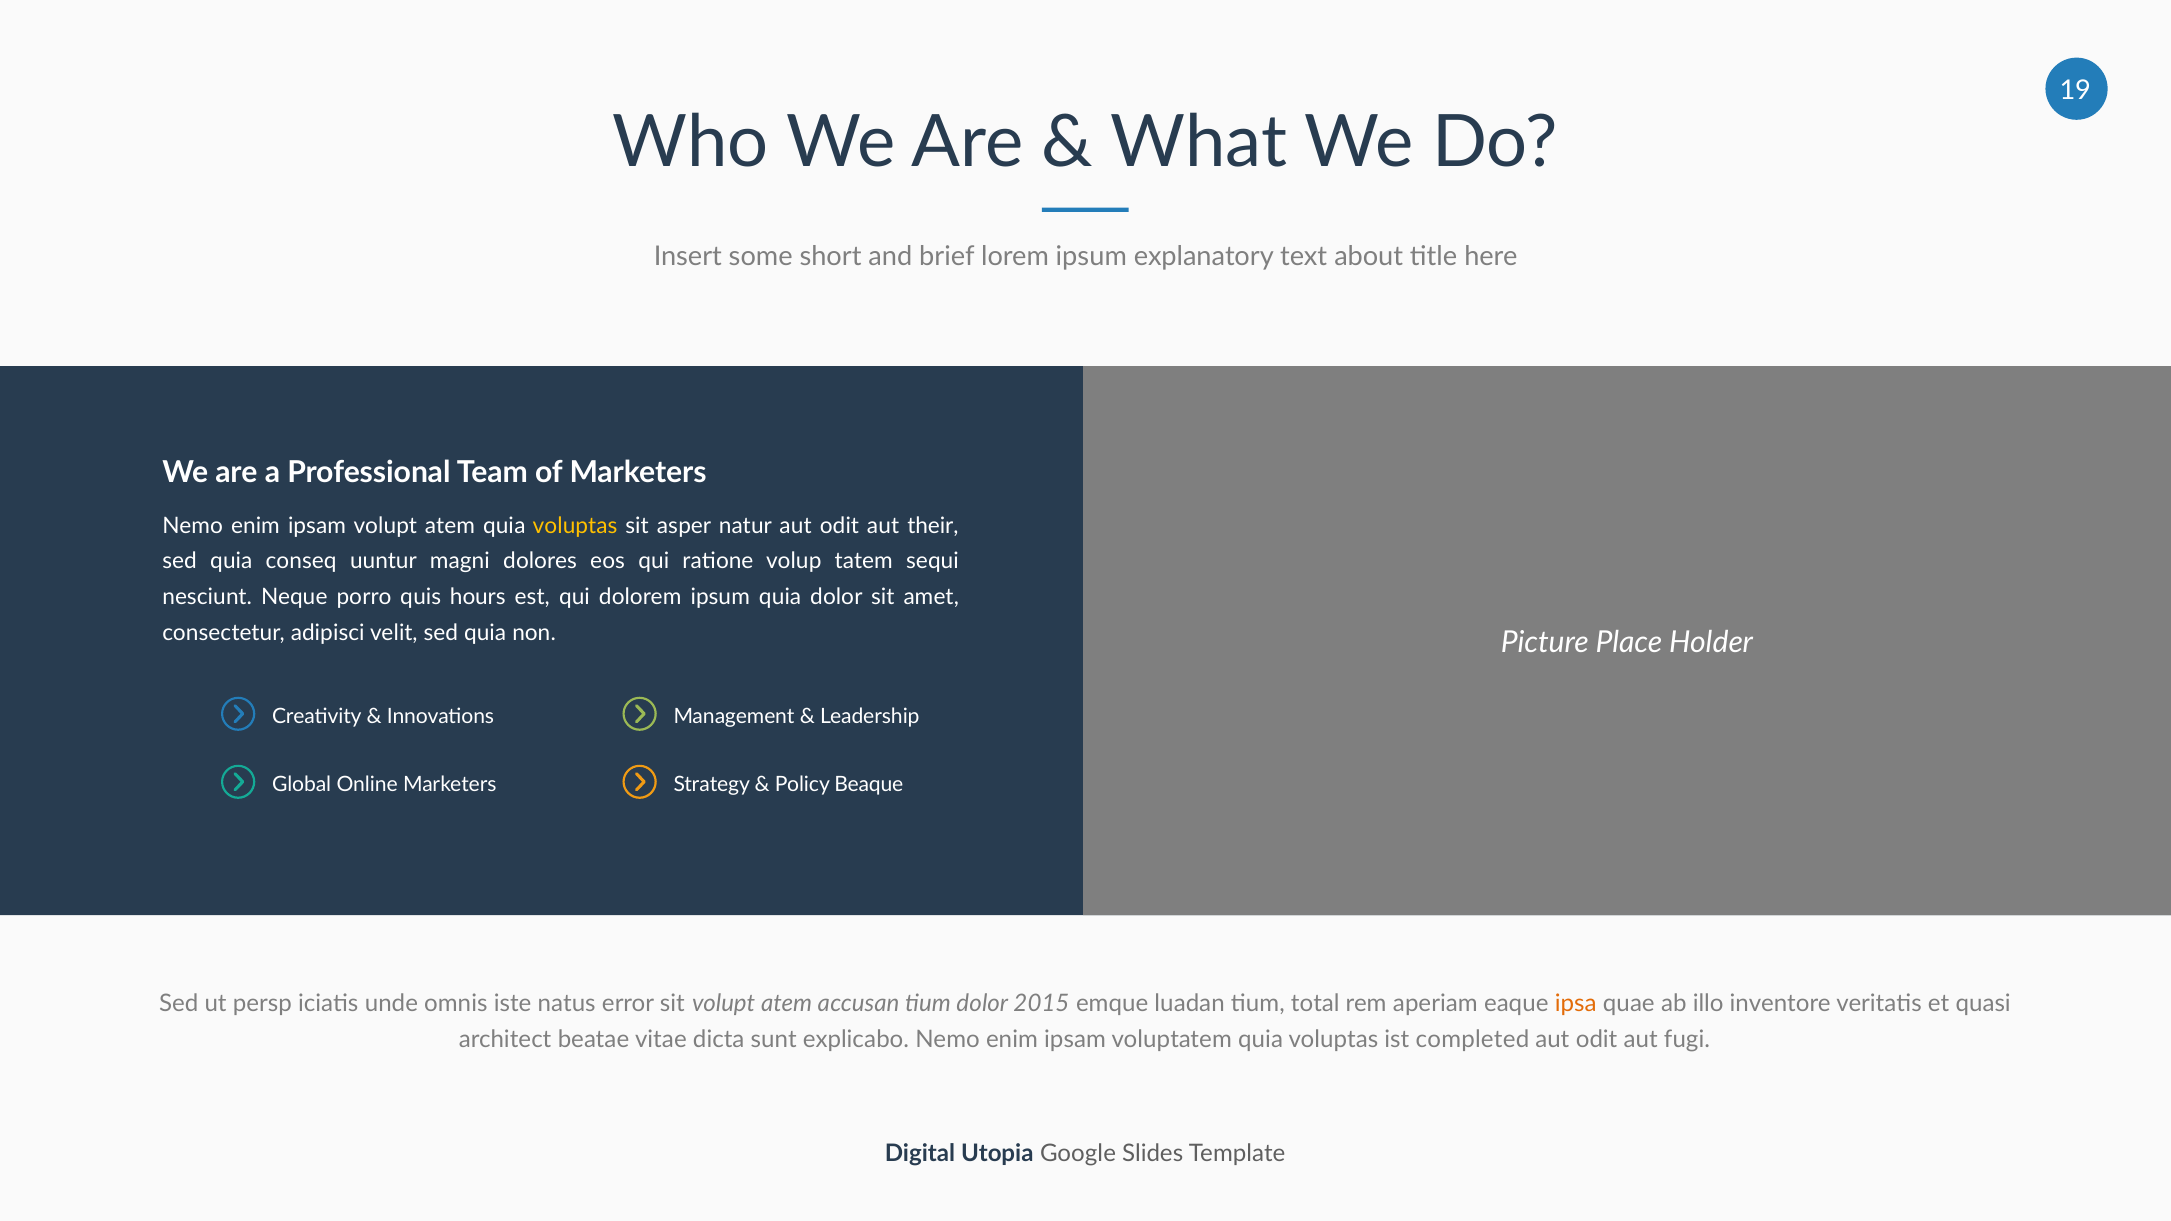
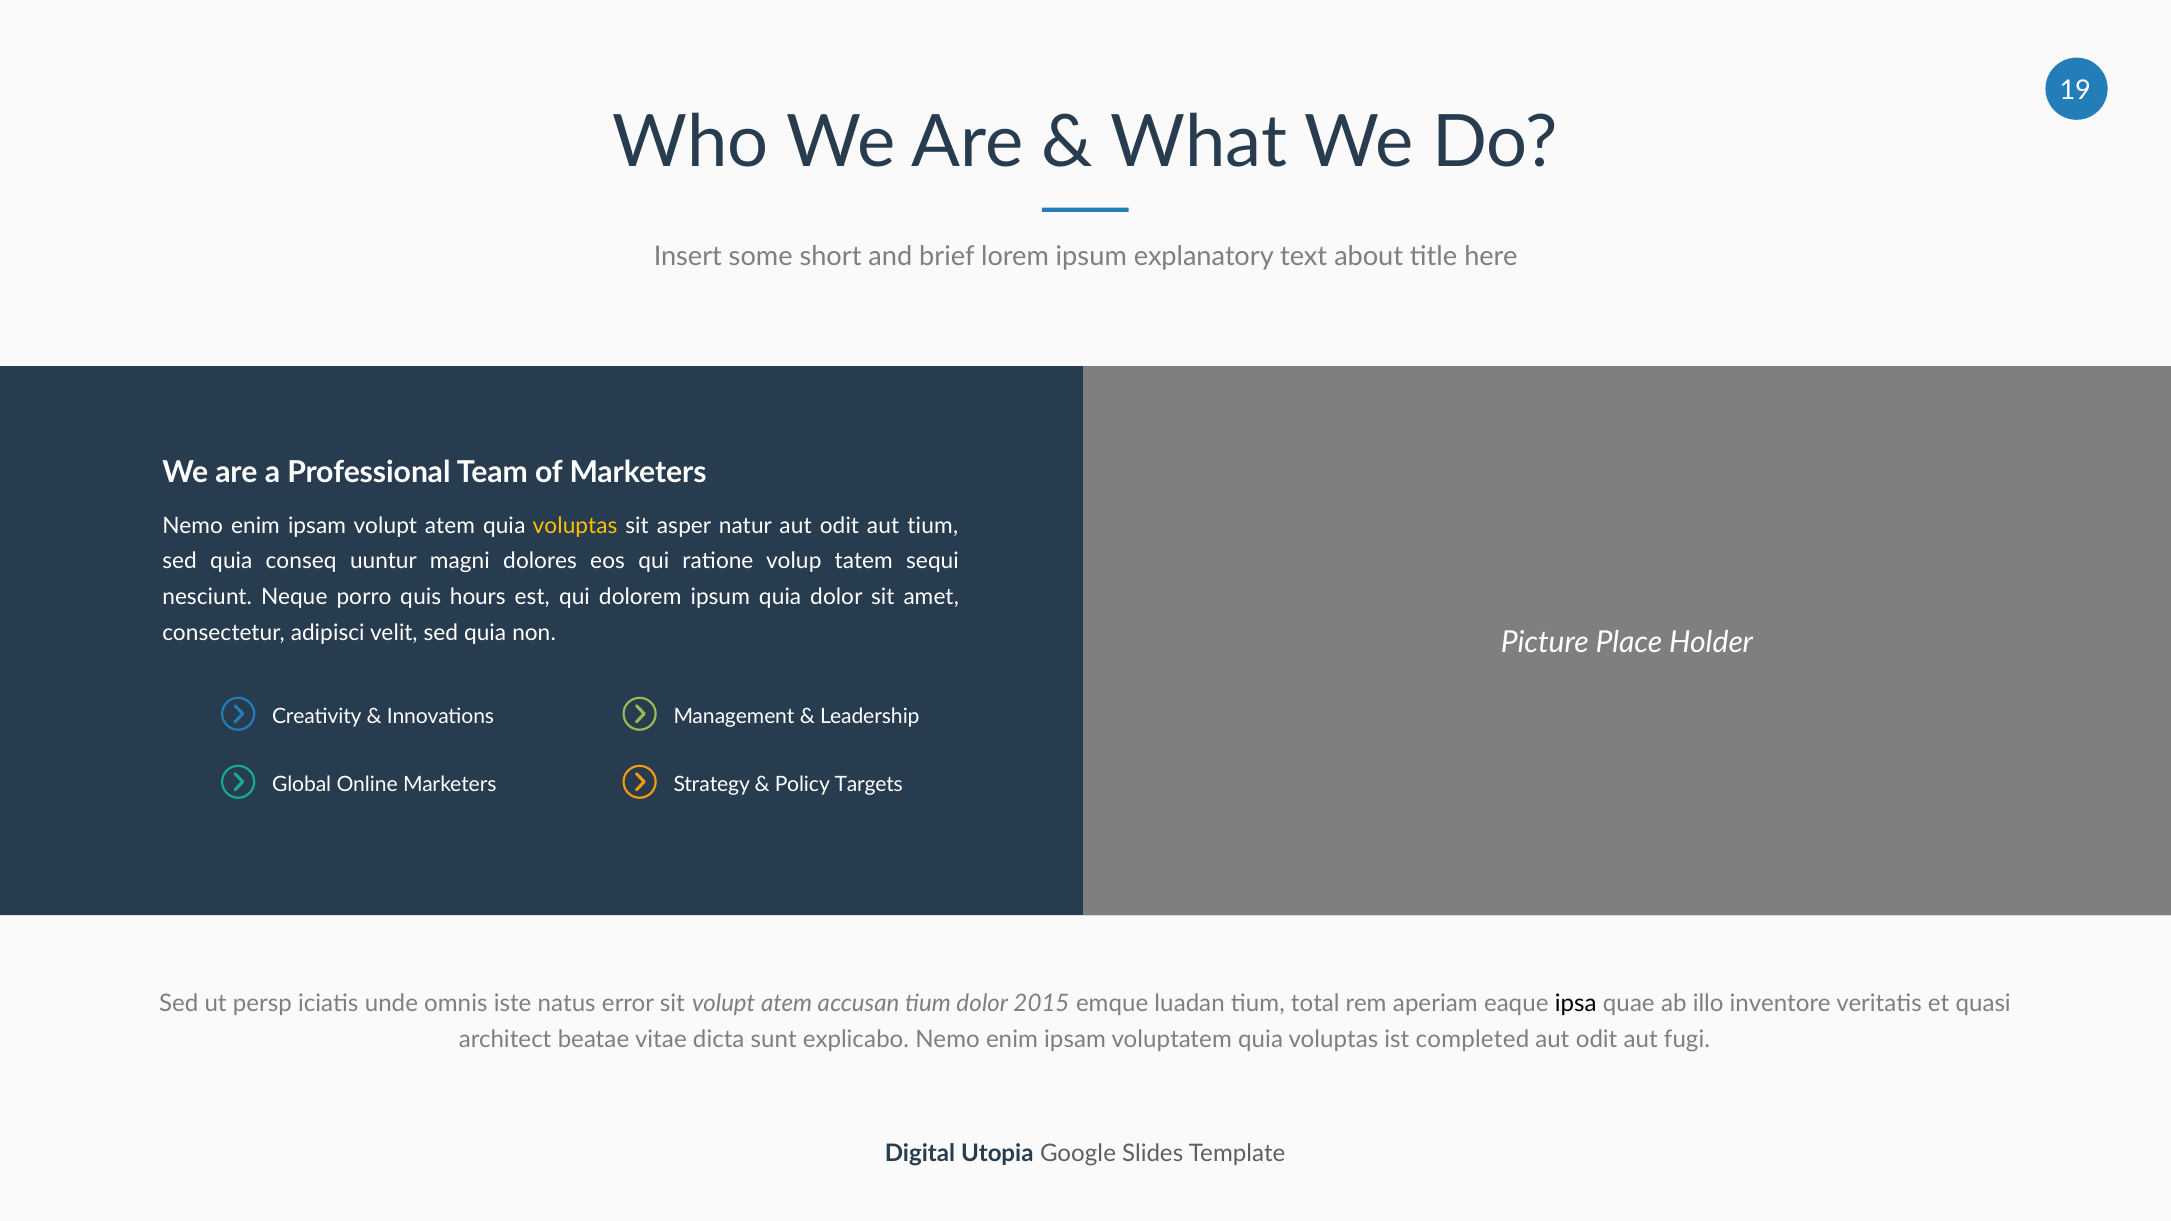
aut their: their -> tium
Beaque: Beaque -> Targets
ipsa colour: orange -> black
